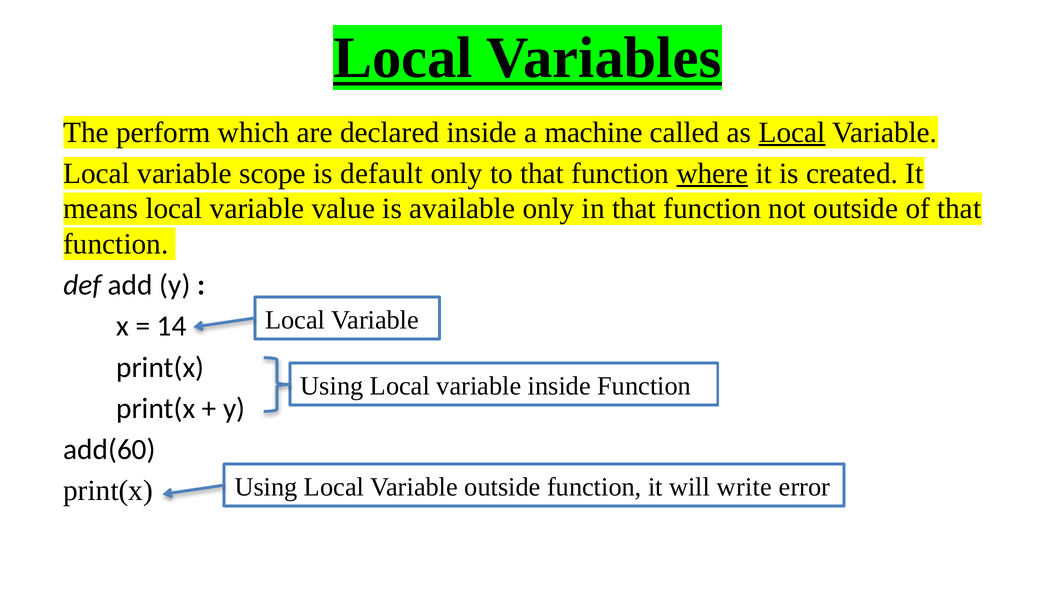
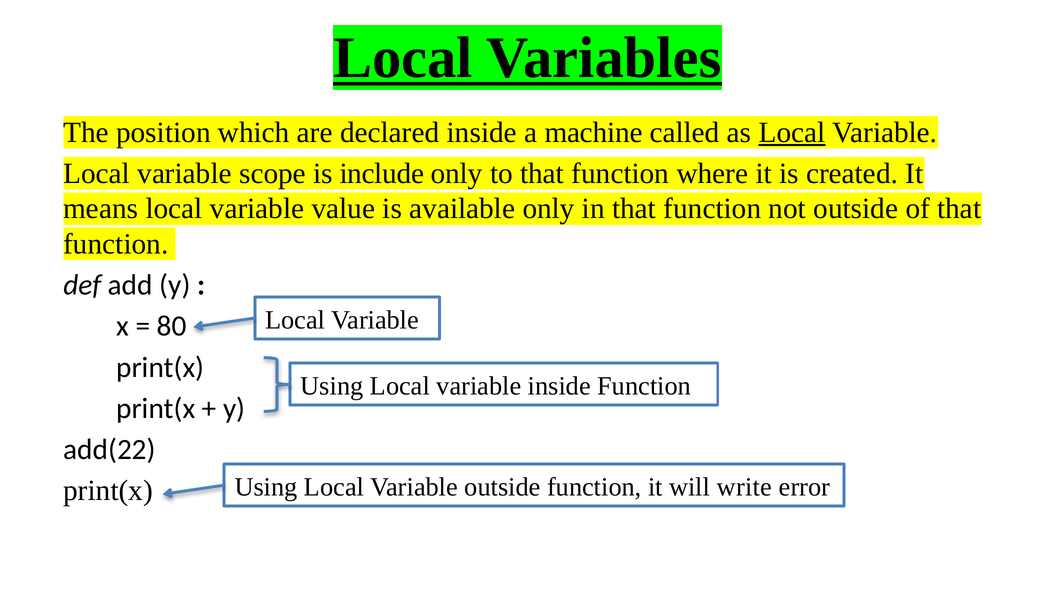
perform: perform -> position
default: default -> include
where underline: present -> none
14: 14 -> 80
add(60: add(60 -> add(22
